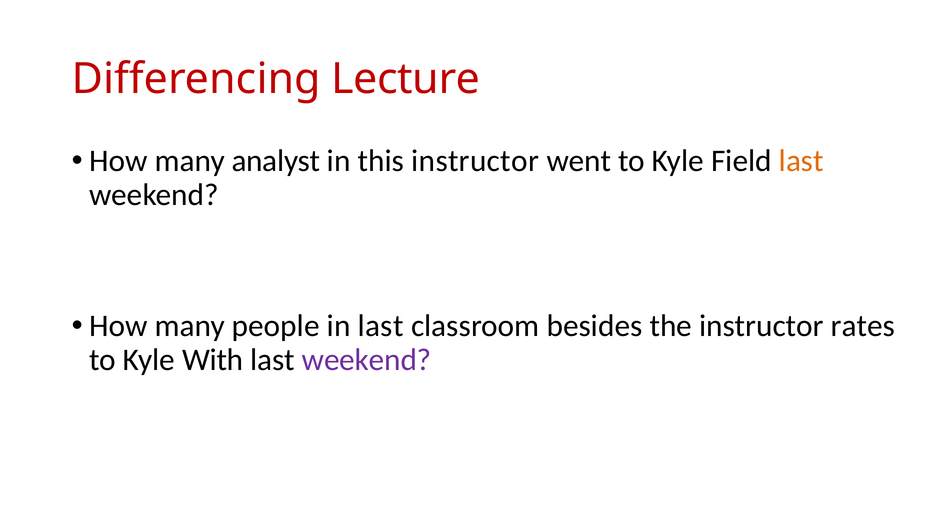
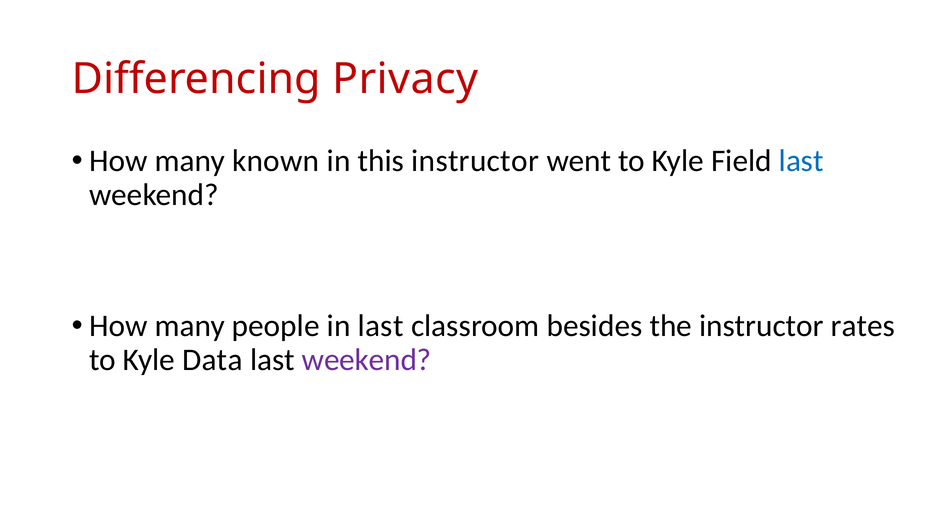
Lecture: Lecture -> Privacy
analyst: analyst -> known
last at (801, 161) colour: orange -> blue
With: With -> Data
